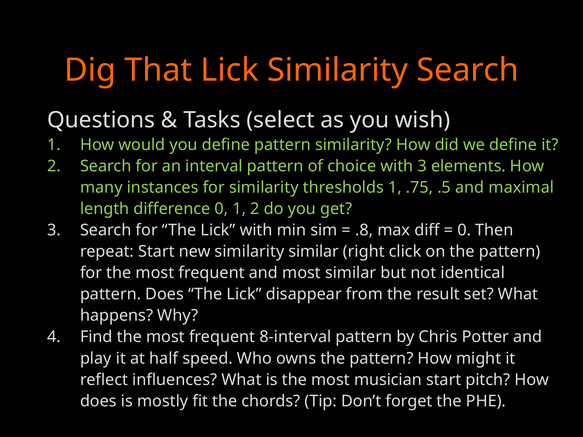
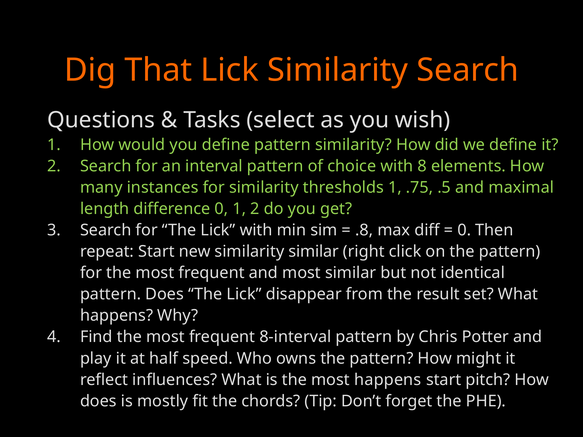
with 3: 3 -> 8
most musician: musician -> happens
